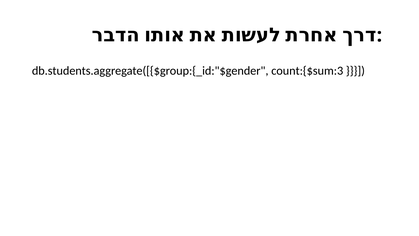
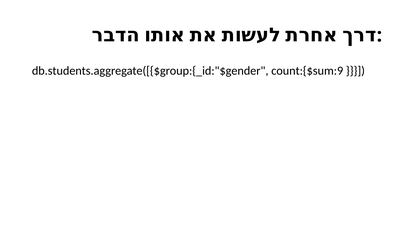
count:{$sum:3: count:{$sum:3 -> count:{$sum:9
